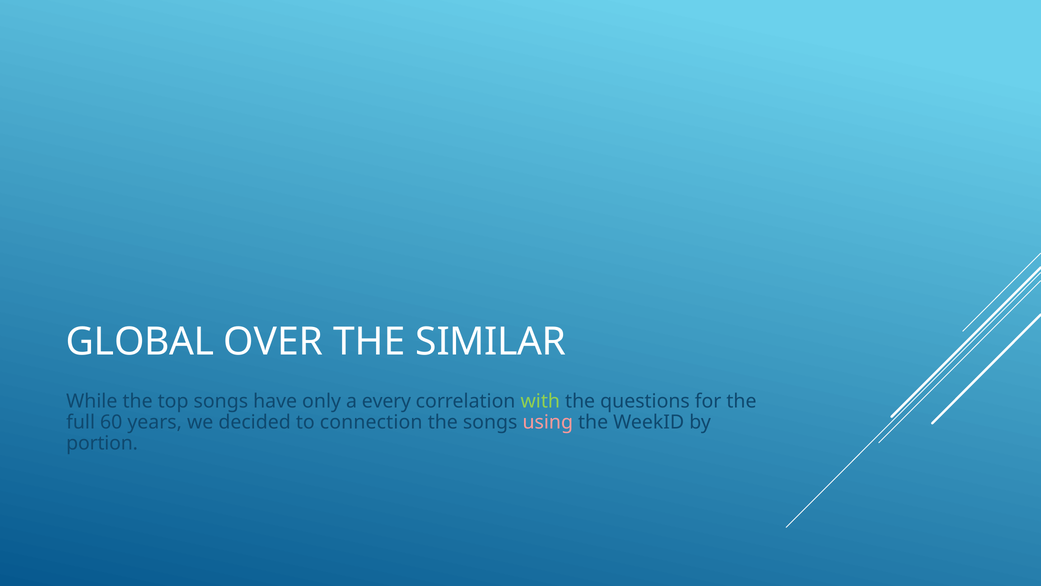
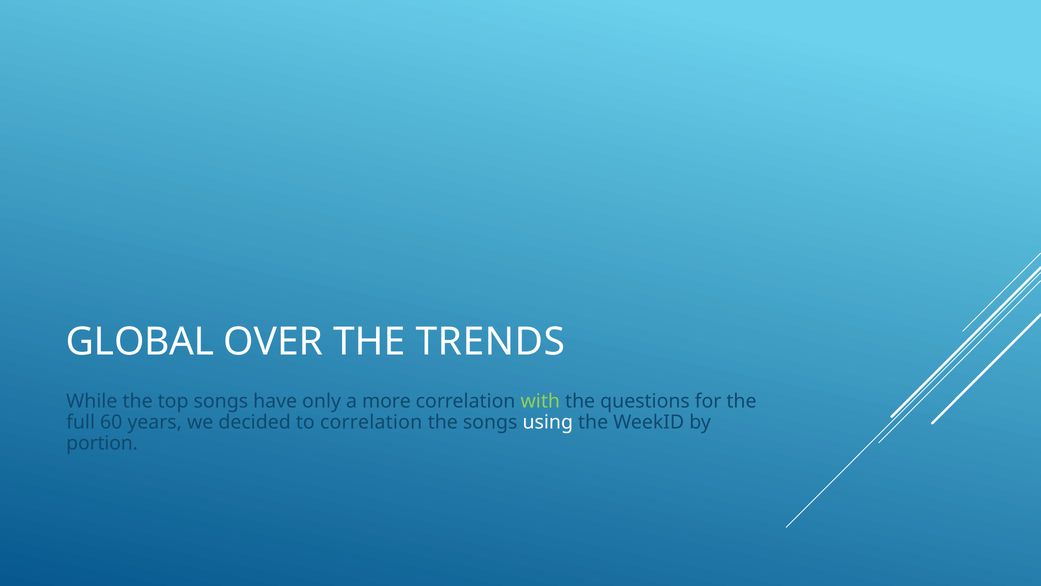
SIMILAR: SIMILAR -> TRENDS
every: every -> more
to connection: connection -> correlation
using colour: pink -> white
